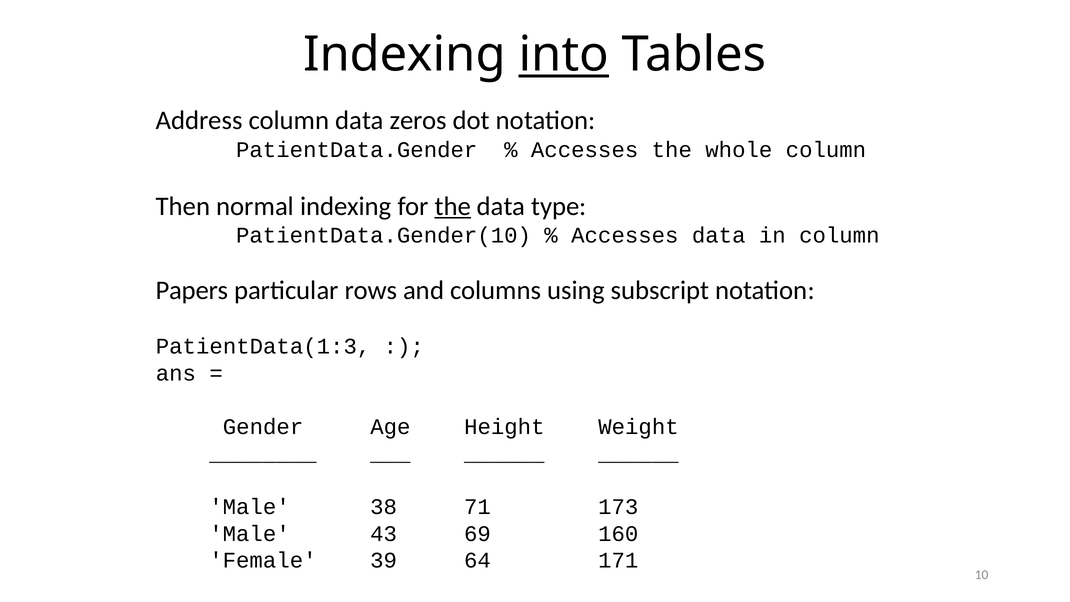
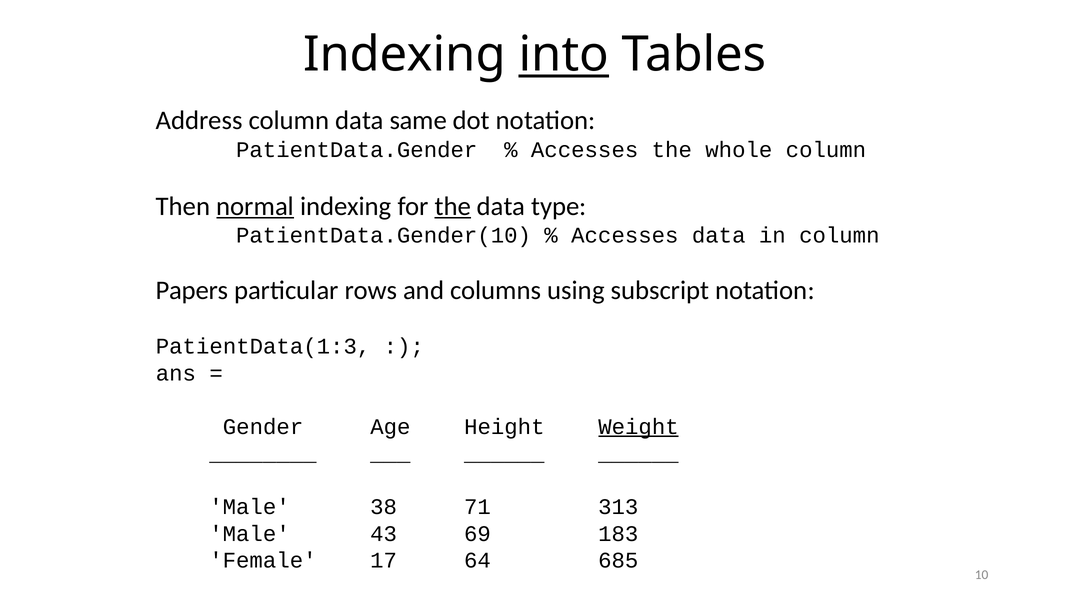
zeros: zeros -> same
normal underline: none -> present
Weight underline: none -> present
173: 173 -> 313
160: 160 -> 183
39: 39 -> 17
171: 171 -> 685
